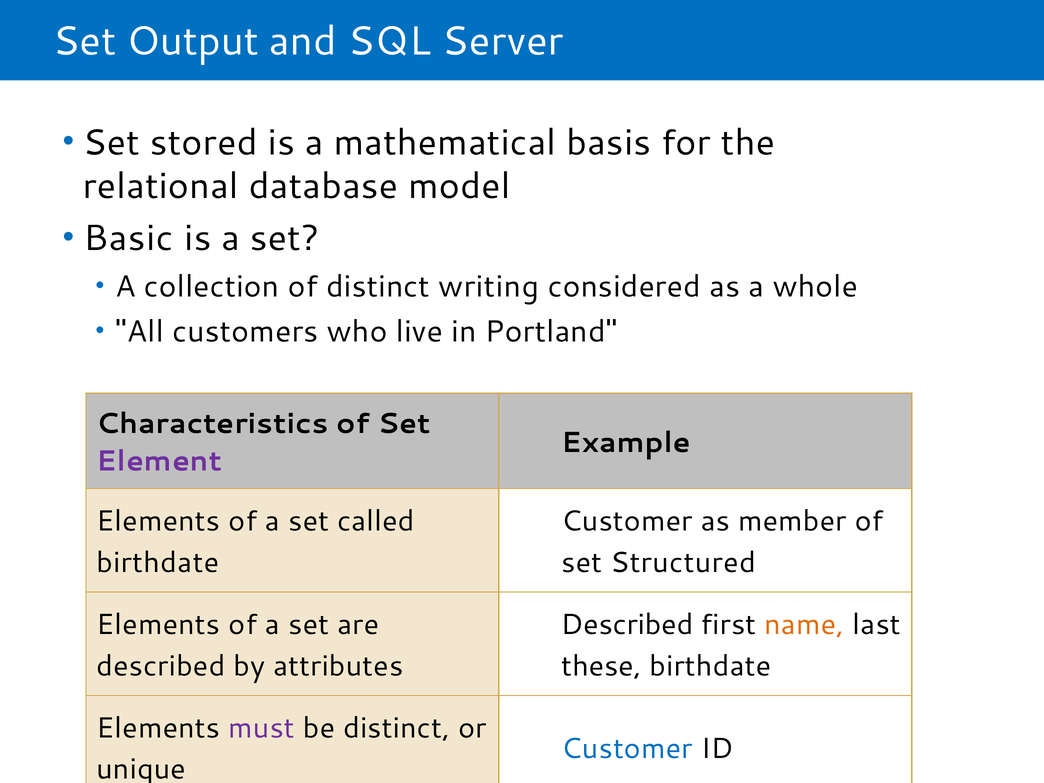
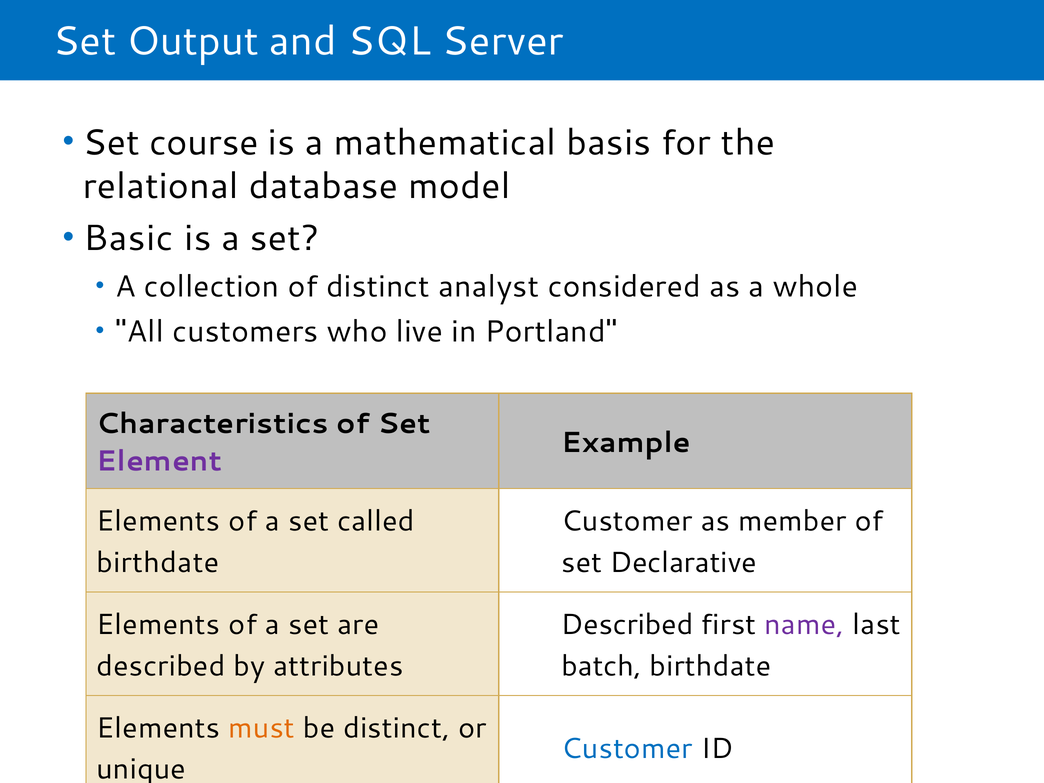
stored: stored -> course
writing: writing -> analyst
Structured: Structured -> Declarative
name colour: orange -> purple
these: these -> batch
must colour: purple -> orange
